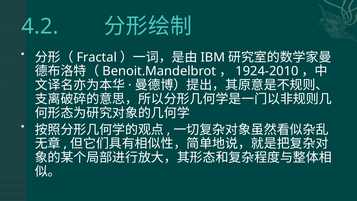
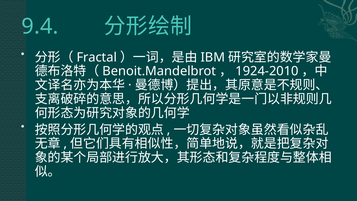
4.2: 4.2 -> 9.4
